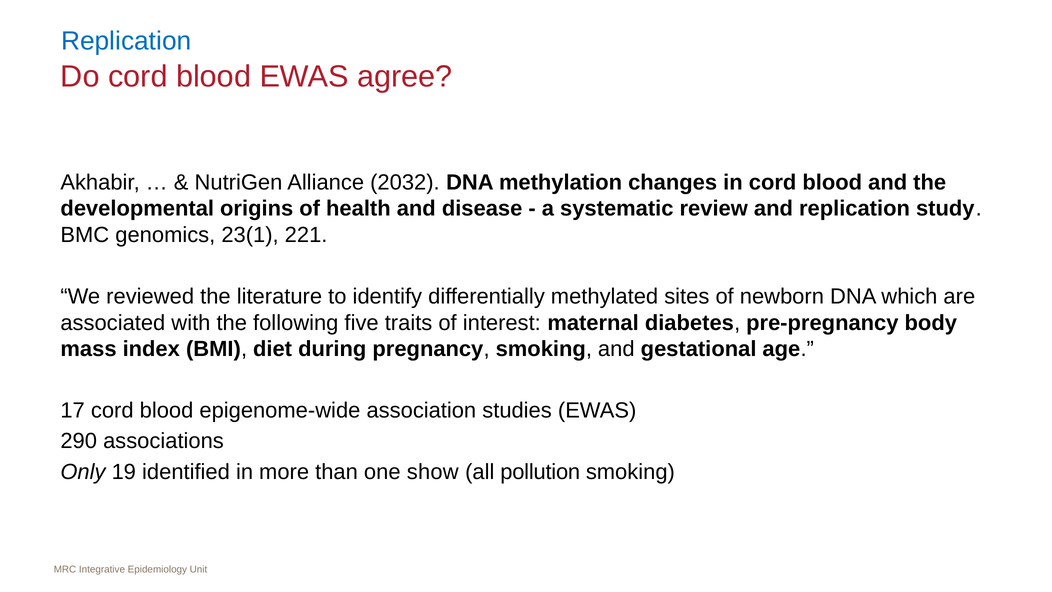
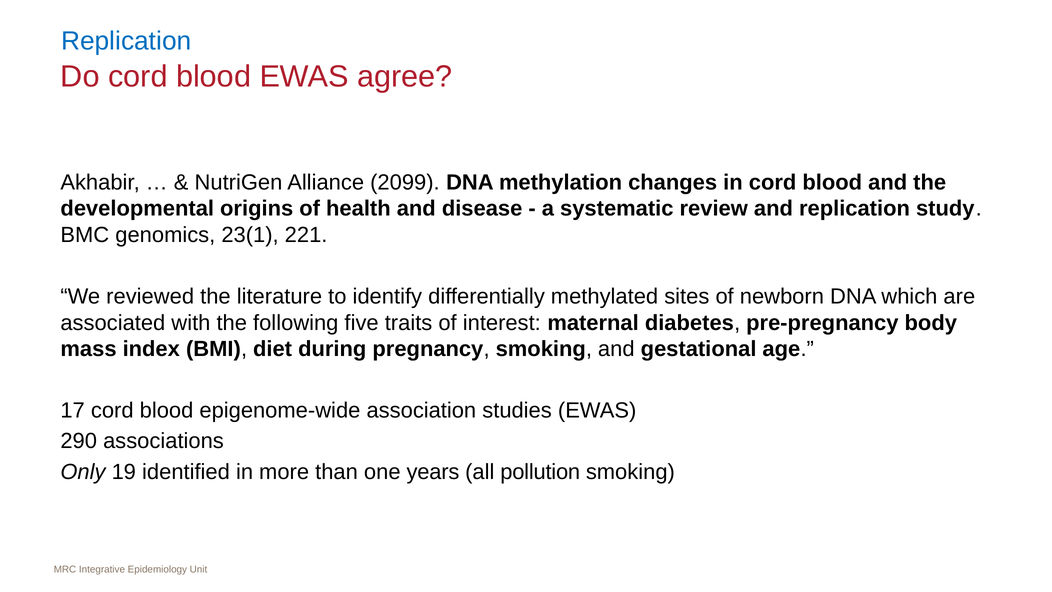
2032: 2032 -> 2099
show: show -> years
